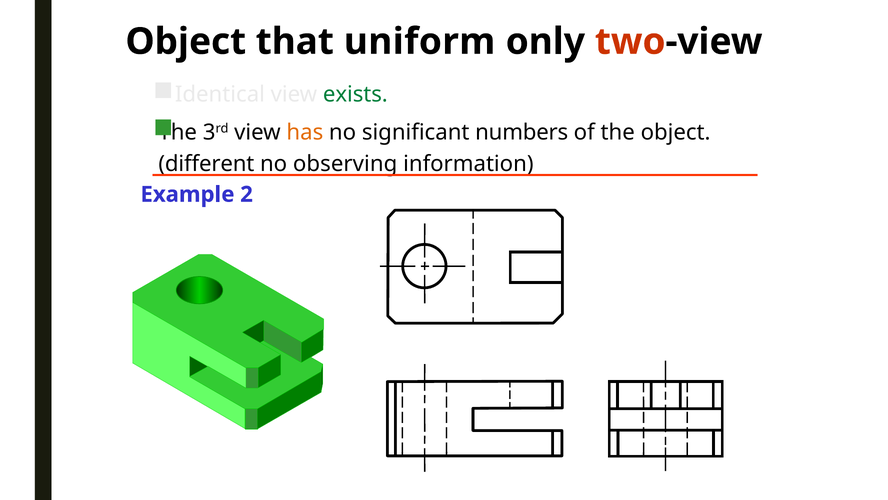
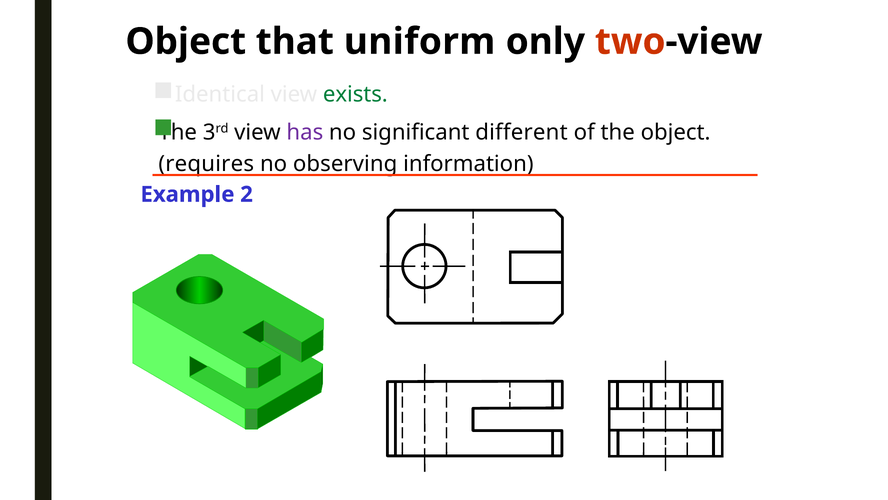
has colour: orange -> purple
numbers: numbers -> different
different: different -> requires
